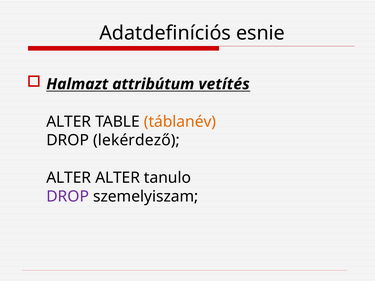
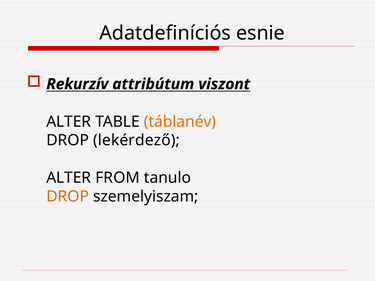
Halmazt: Halmazt -> Rekurzív
vetítés: vetítés -> viszont
ALTER ALTER: ALTER -> FROM
DROP at (68, 197) colour: purple -> orange
